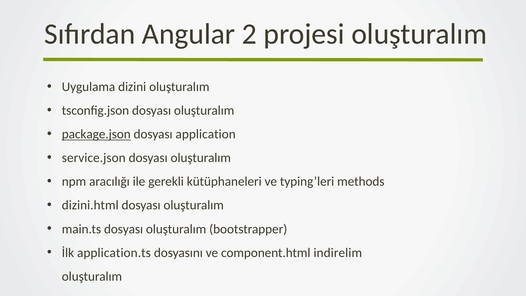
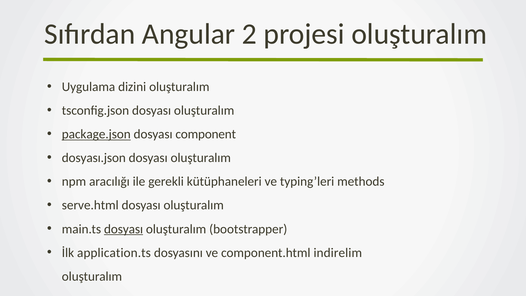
application: application -> component
service.json: service.json -> dosyası.json
dizini.html: dizini.html -> serve.html
dosyası at (124, 229) underline: none -> present
